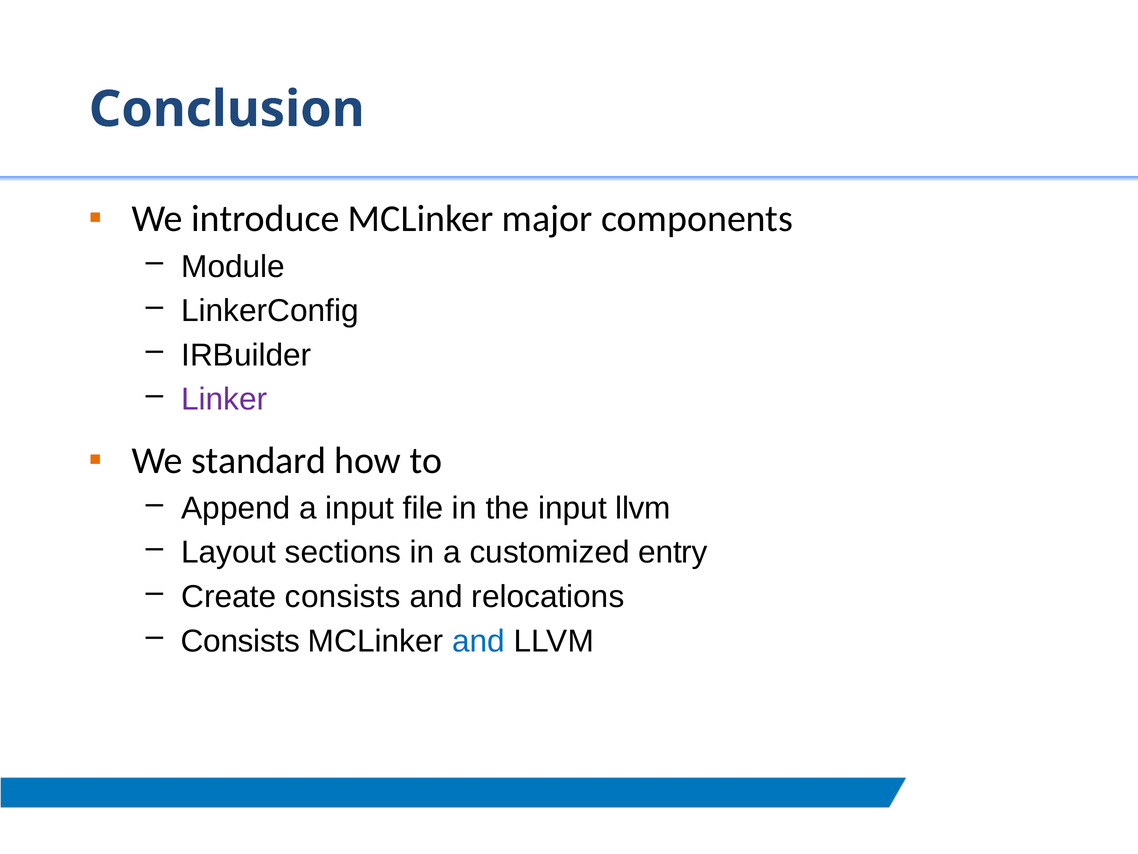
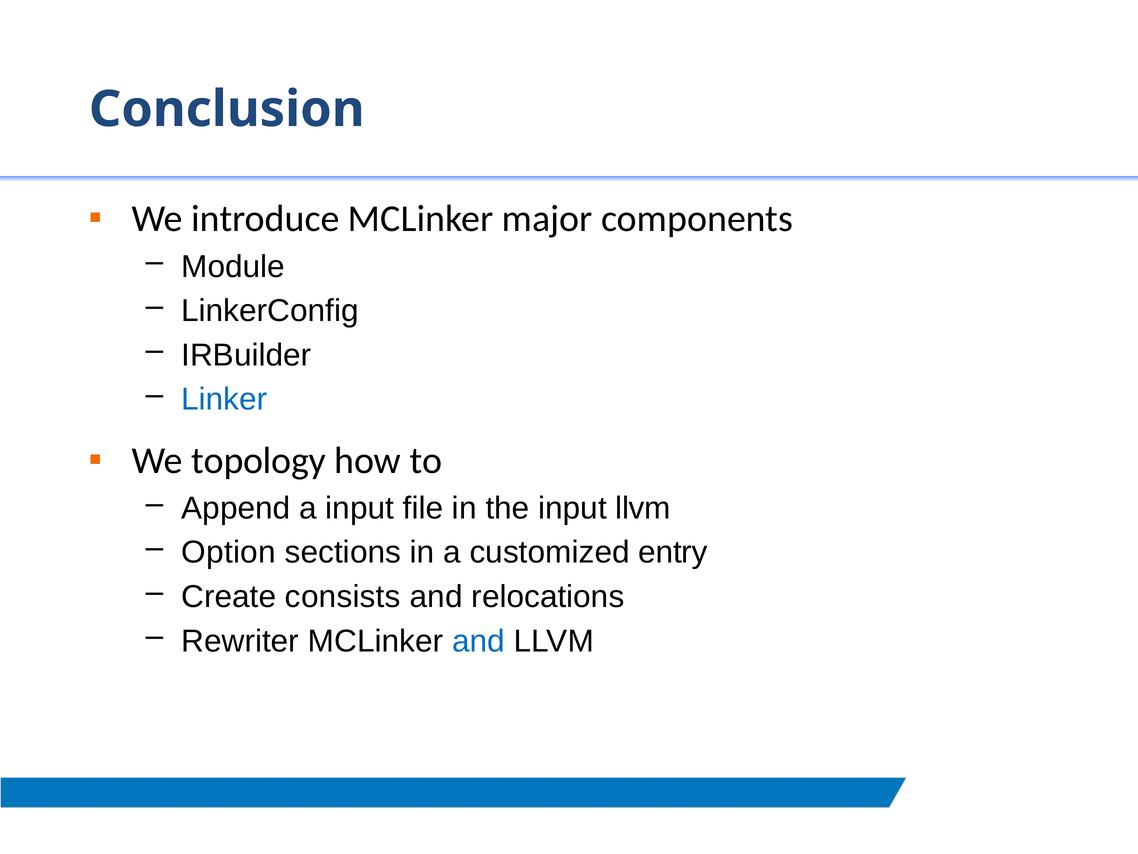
Linker colour: purple -> blue
standard: standard -> topology
Layout: Layout -> Option
Consists at (240, 641): Consists -> Rewriter
